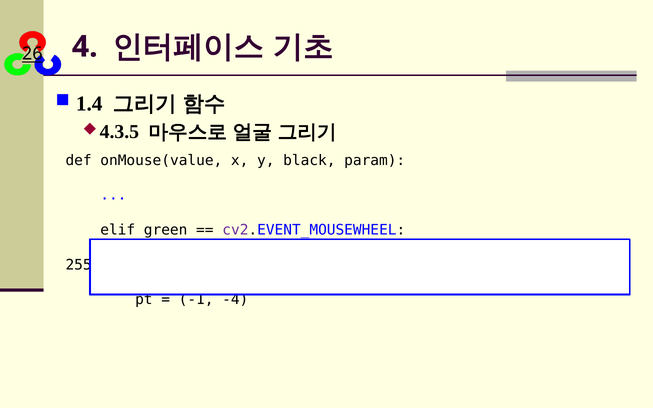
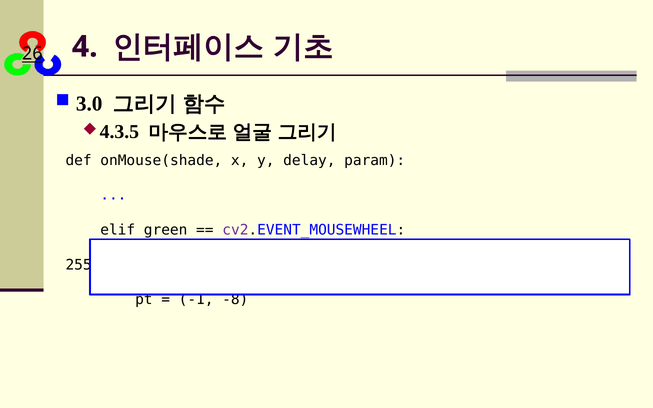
1.4: 1.4 -> 3.0
onMouse(value: onMouse(value -> onMouse(shade
black: black -> delay
-4: -4 -> -8
